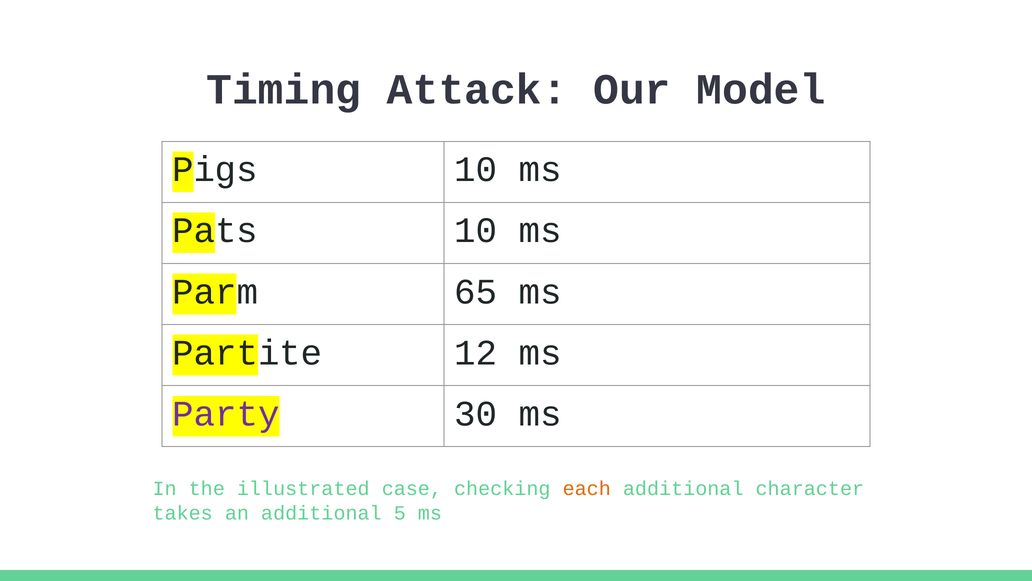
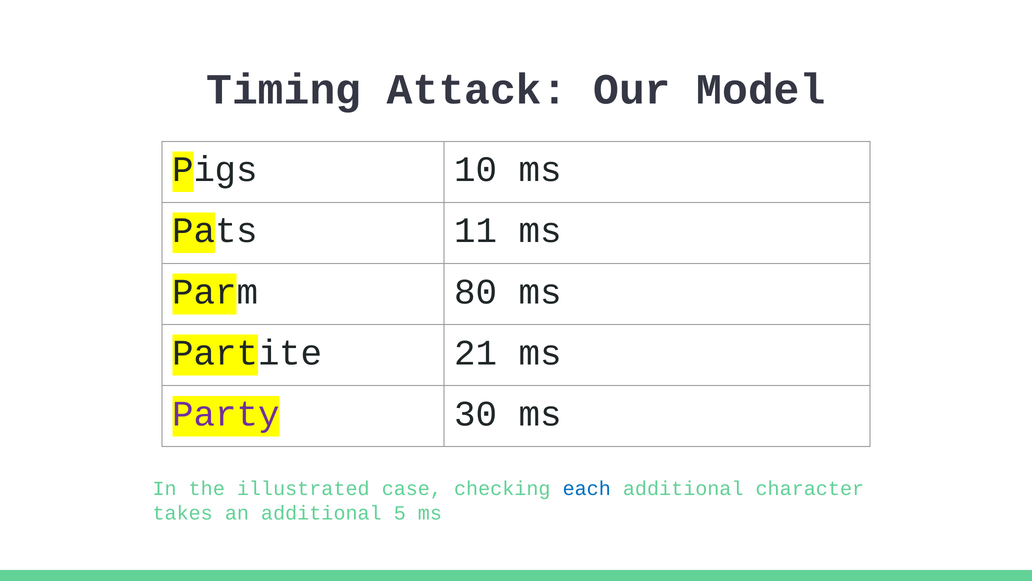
Pats 10: 10 -> 11
65: 65 -> 80
12: 12 -> 21
each colour: orange -> blue
